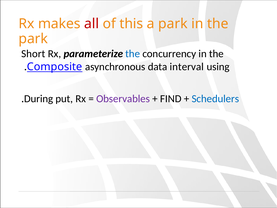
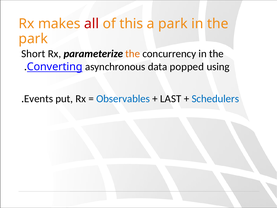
the at (133, 54) colour: blue -> orange
interval: interval -> popped
Composite: Composite -> Converting
During: During -> Events
Observables colour: purple -> blue
FIND: FIND -> LAST
